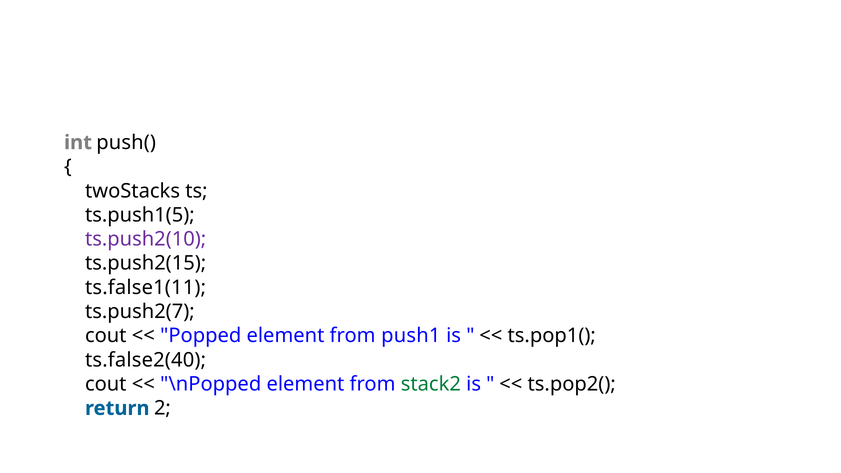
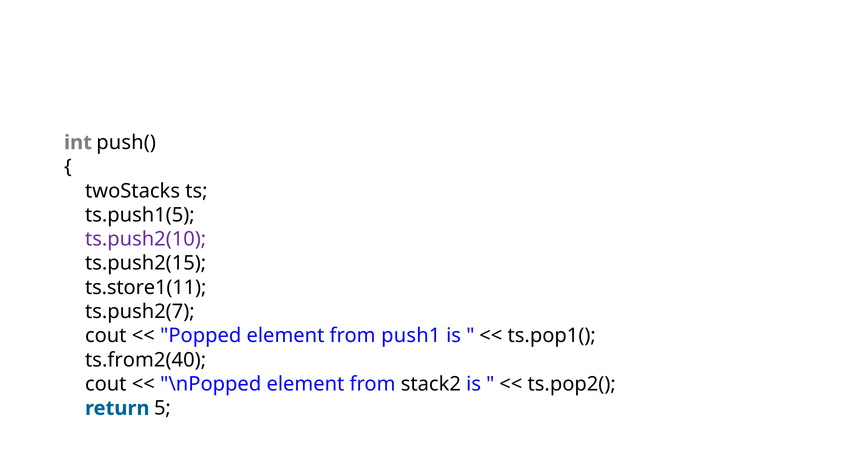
ts.false1(11: ts.false1(11 -> ts.store1(11
ts.false2(40: ts.false2(40 -> ts.from2(40
stack2 colour: green -> black
2: 2 -> 5
